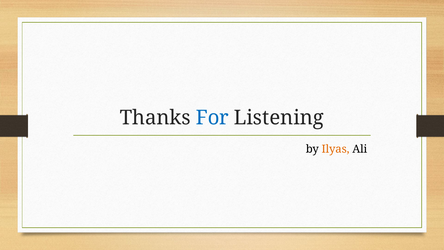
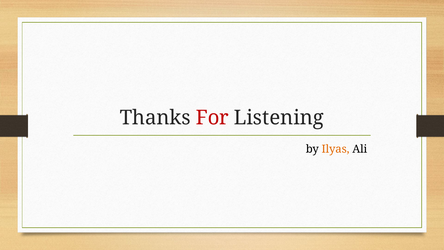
For colour: blue -> red
